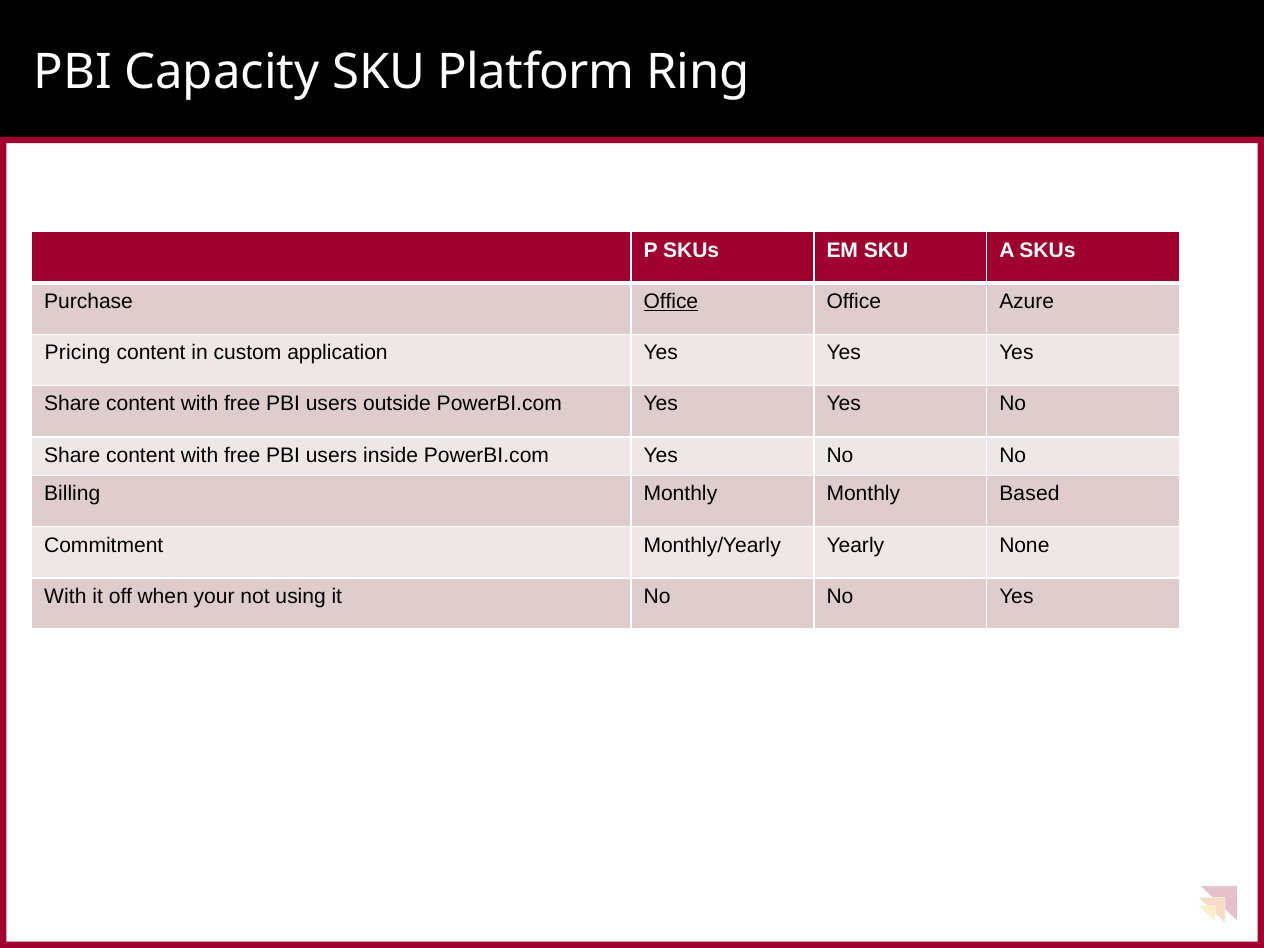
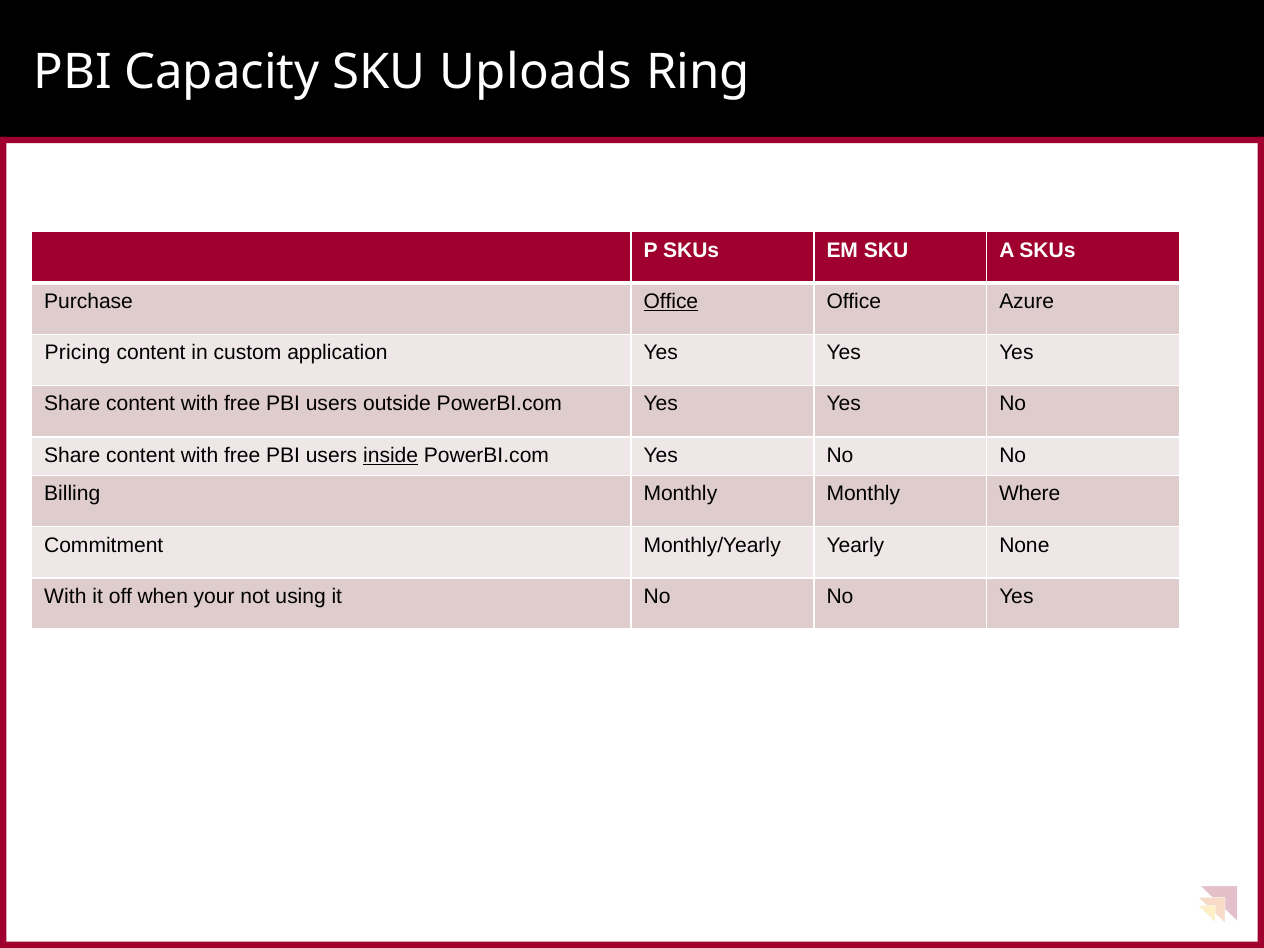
Platform: Platform -> Uploads
inside underline: none -> present
Based: Based -> Where
